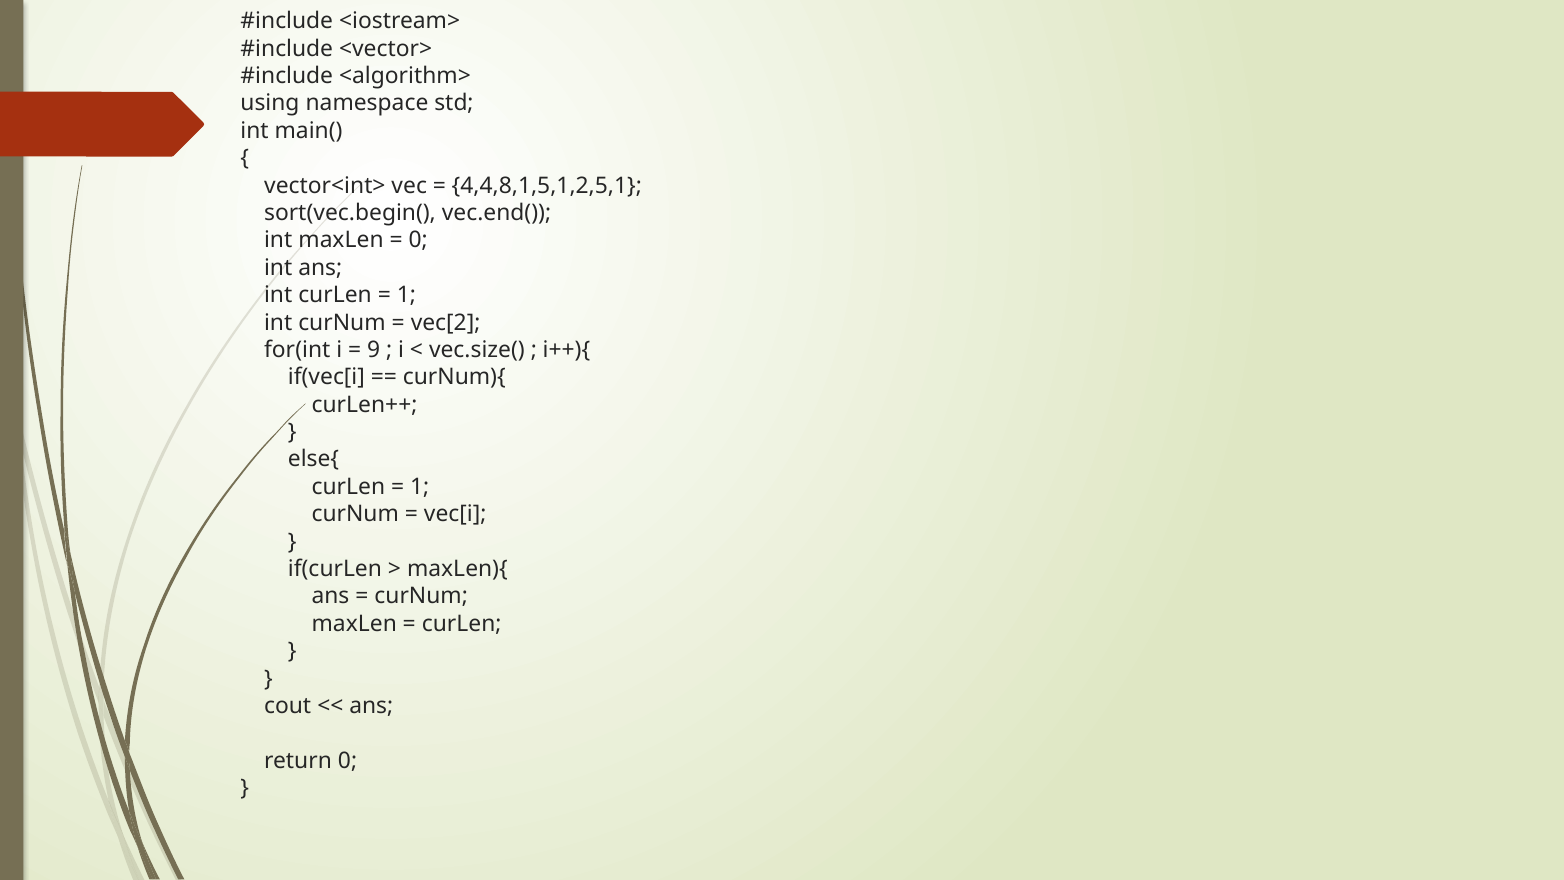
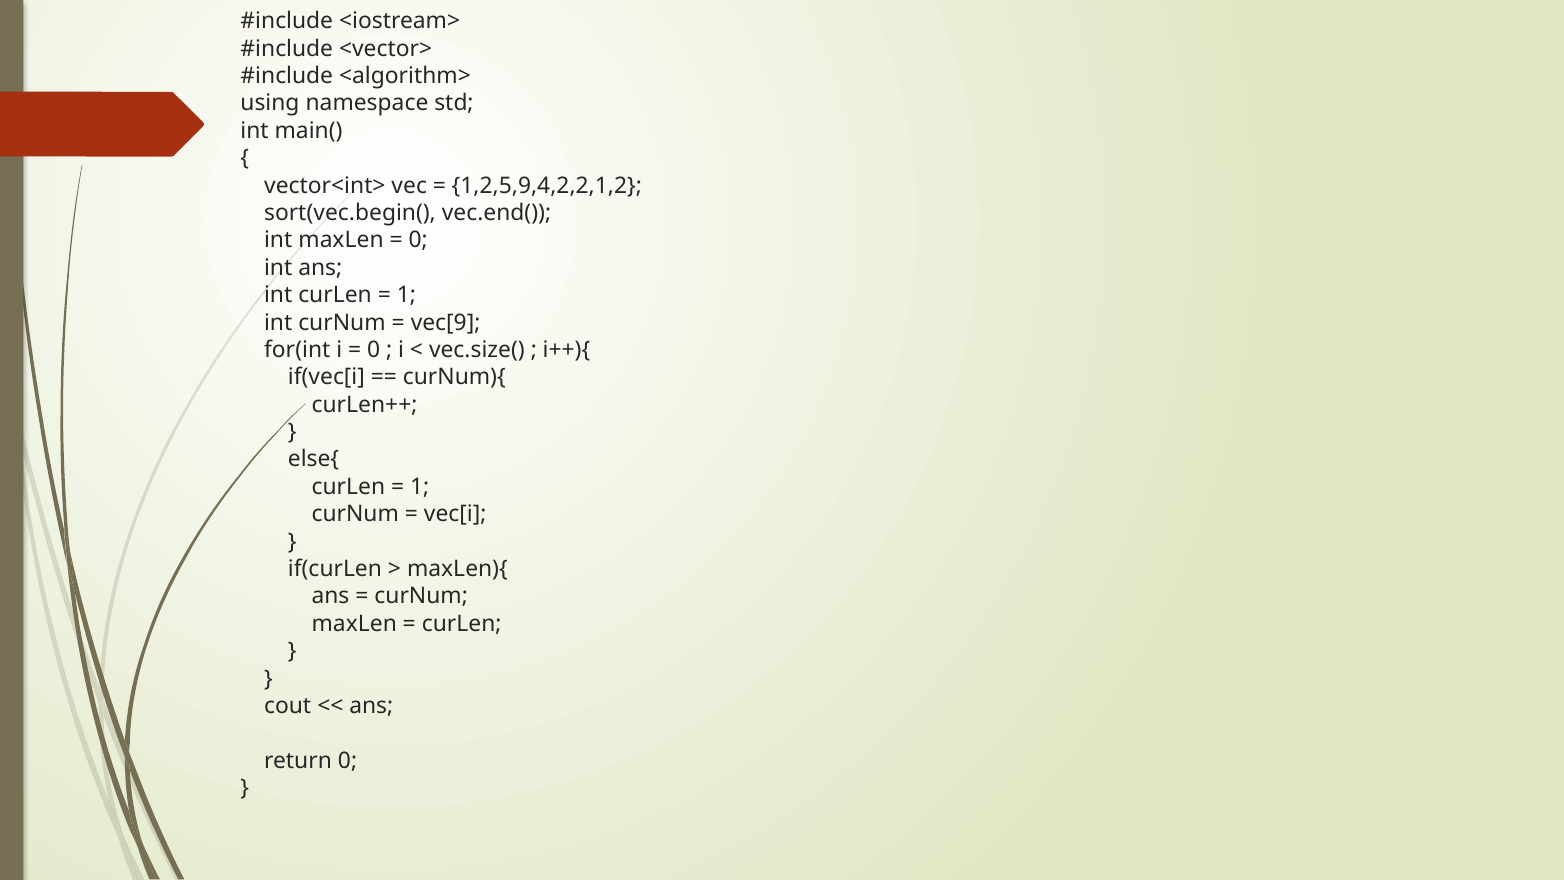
4,4,8,1,5,1,2,5,1: 4,4,8,1,5,1,2,5,1 -> 1,2,5,9,4,2,2,1,2
vec[2: vec[2 -> vec[9
9 at (374, 350): 9 -> 0
